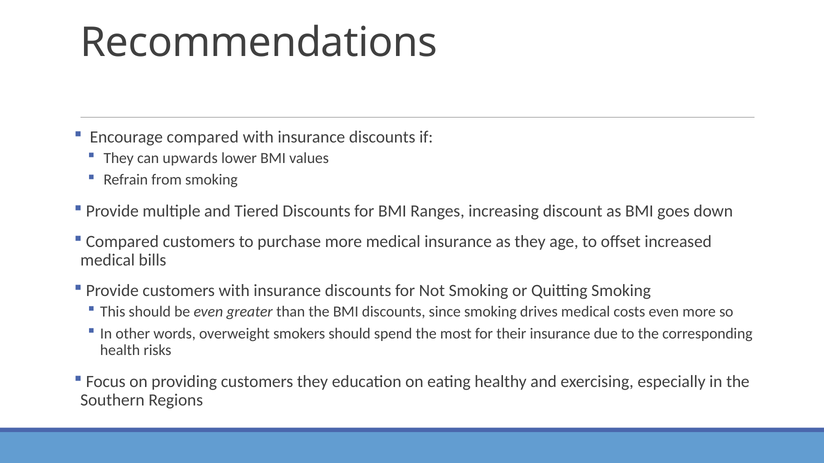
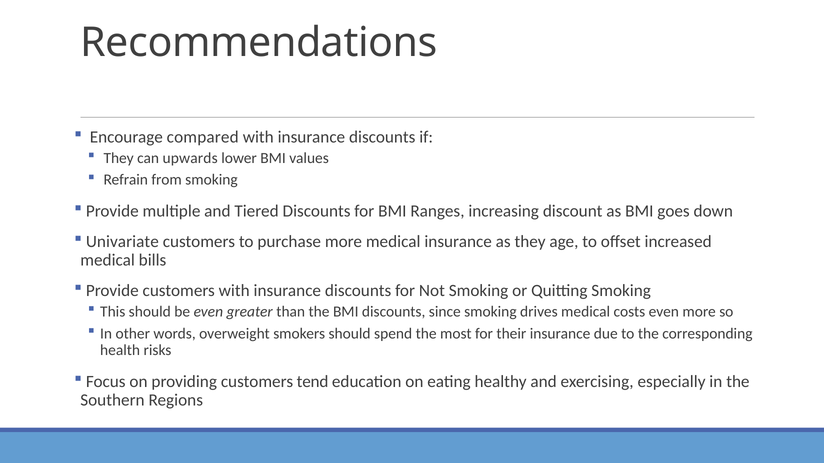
Compared at (122, 242): Compared -> Univariate
customers they: they -> tend
